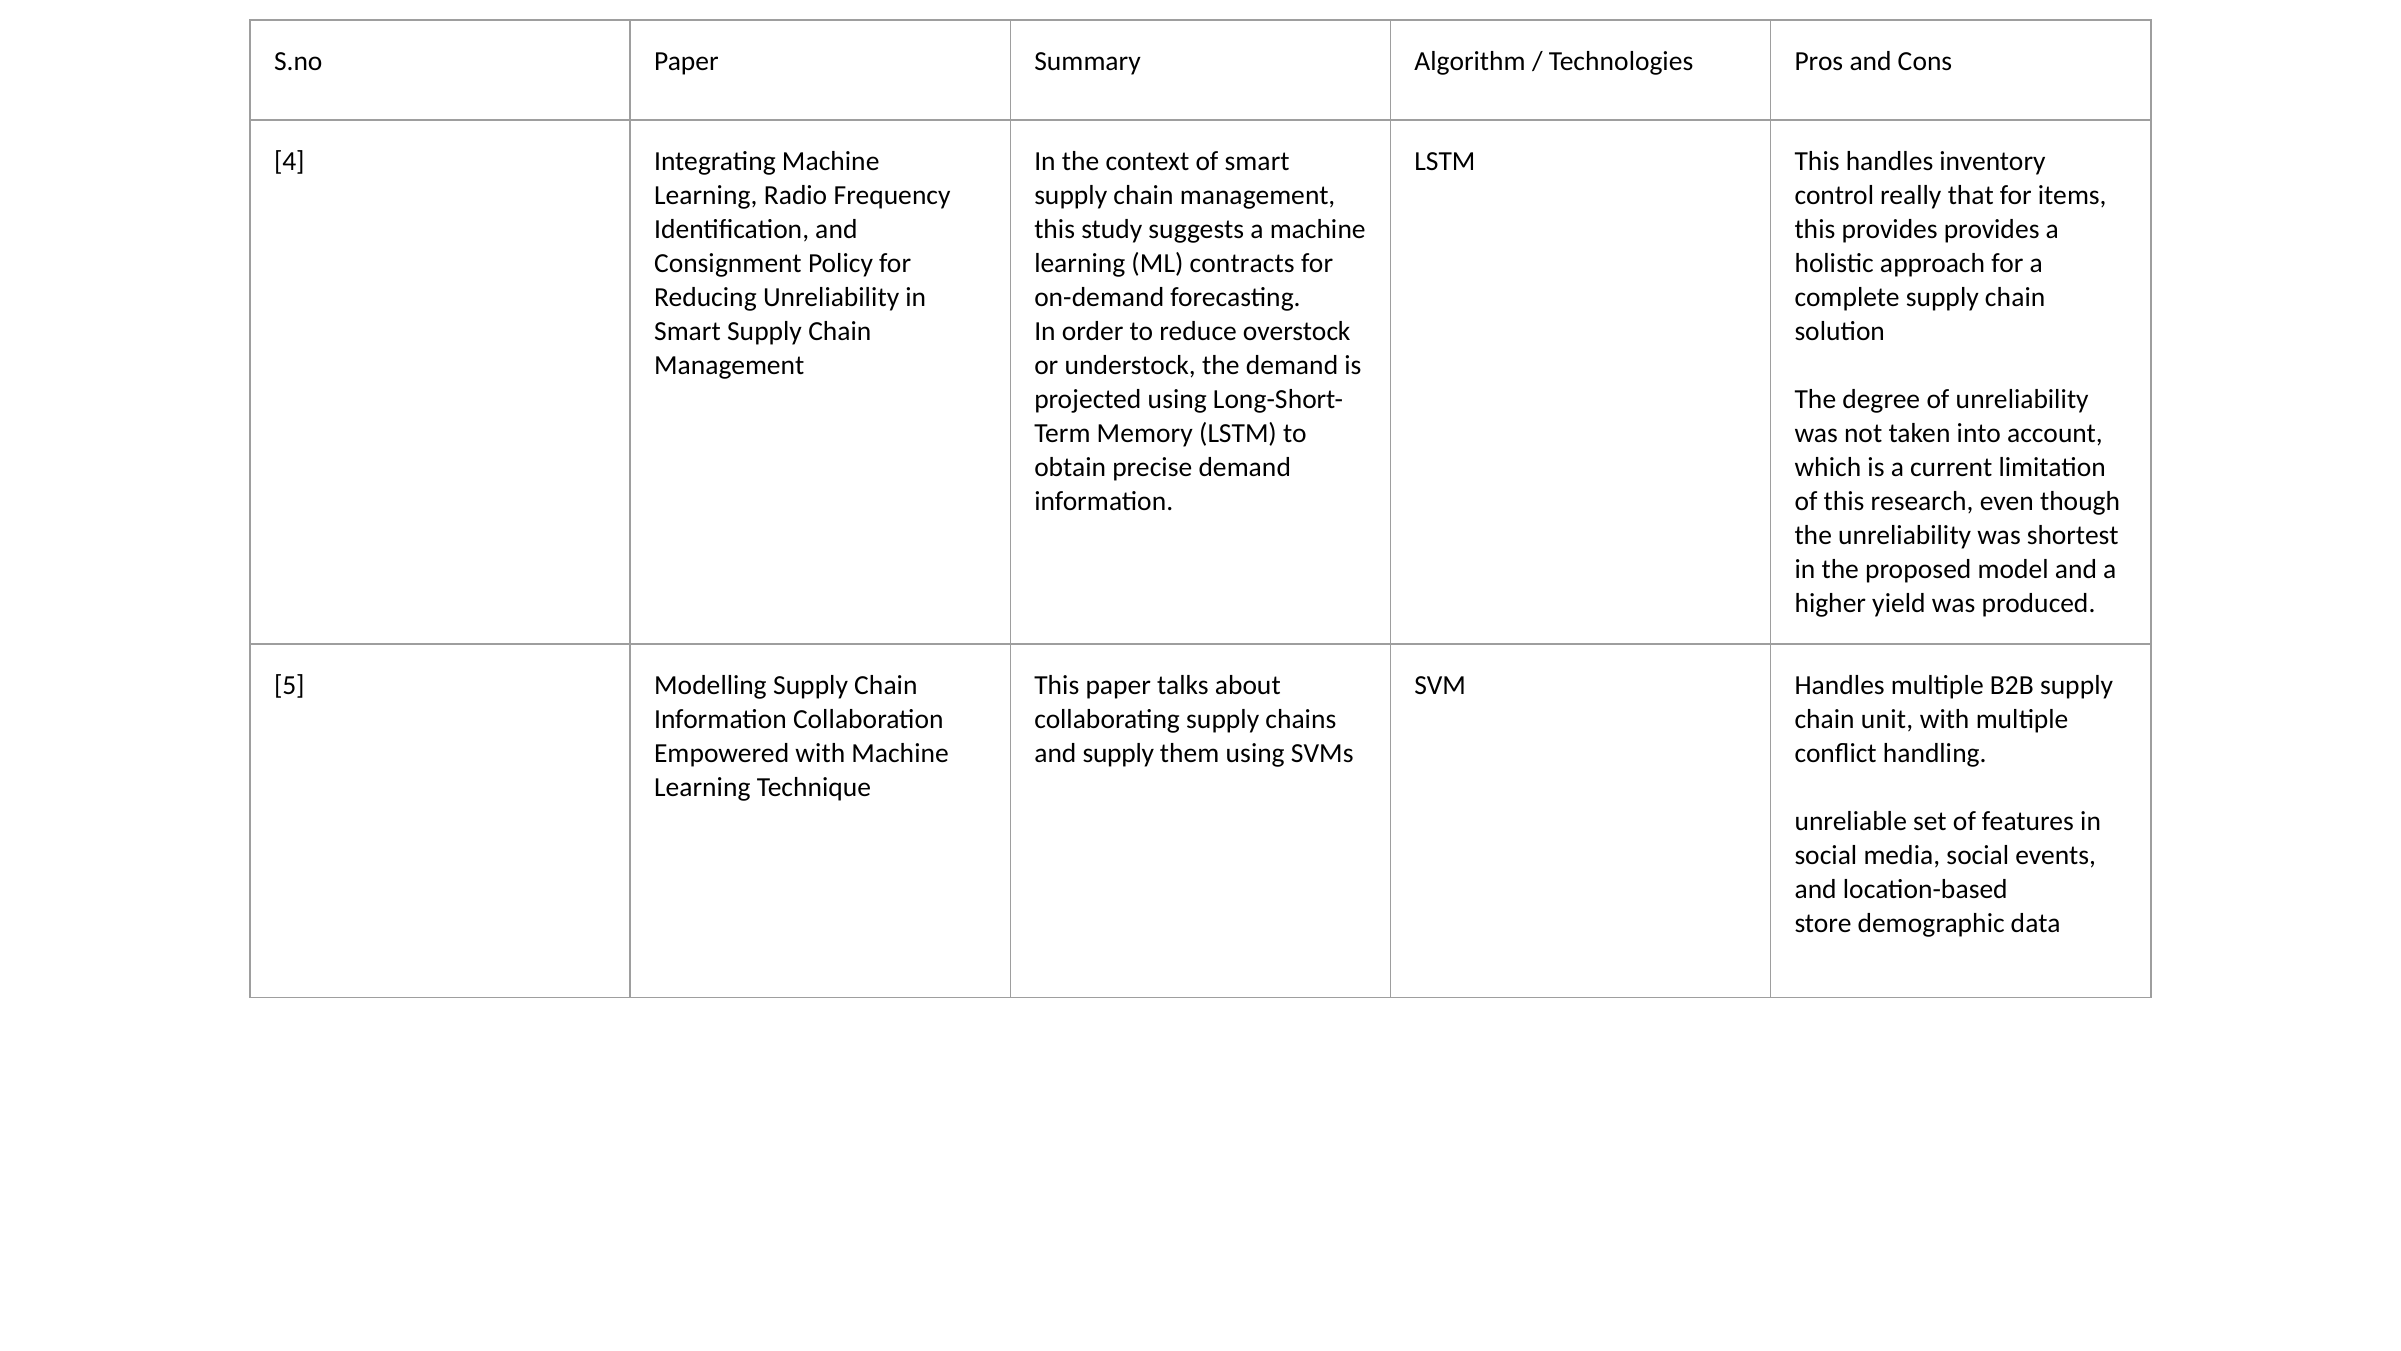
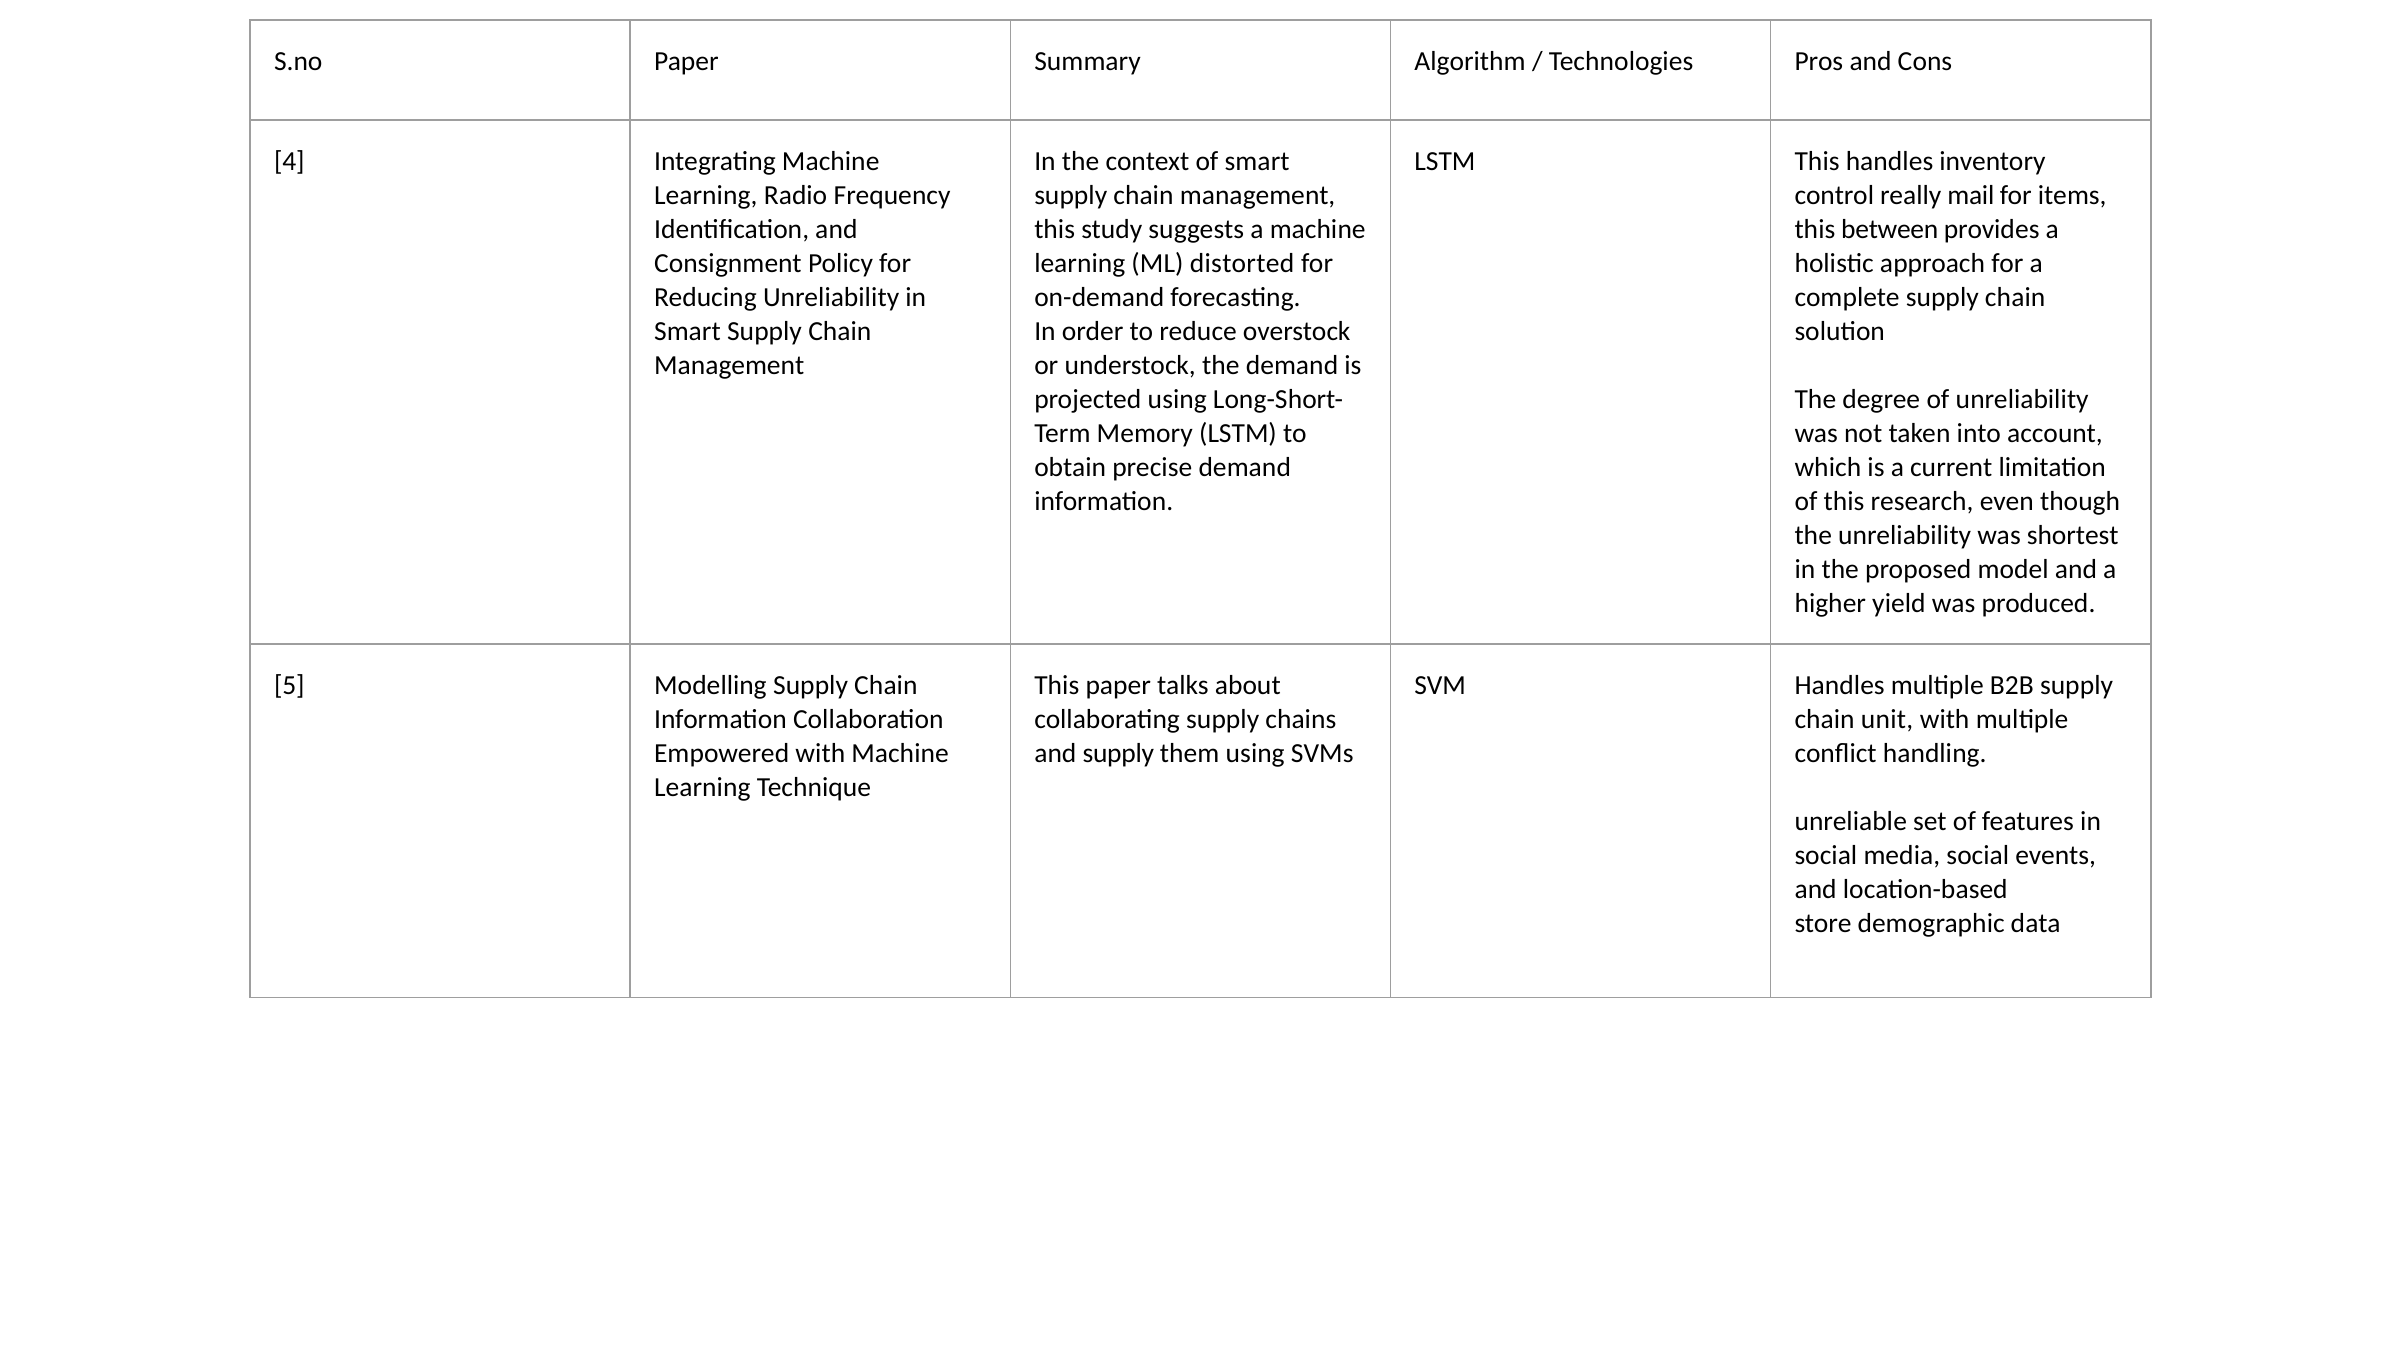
that: that -> mail
this provides: provides -> between
contracts: contracts -> distorted
